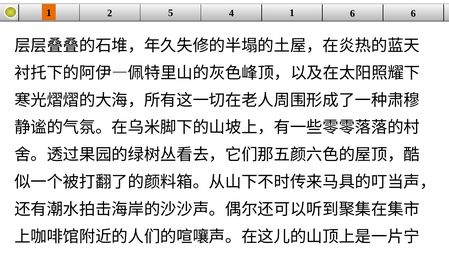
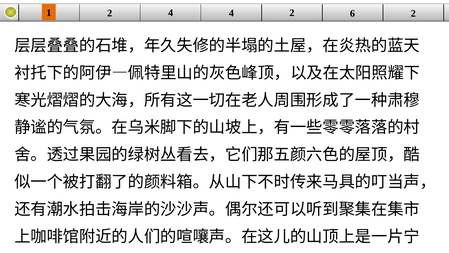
2 5: 5 -> 4
4 1: 1 -> 2
6 6: 6 -> 2
